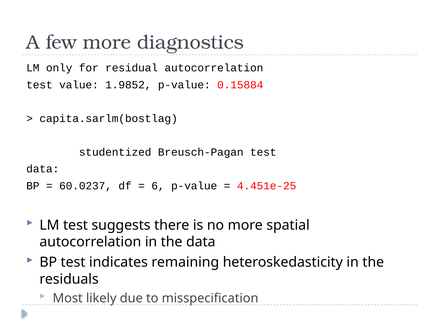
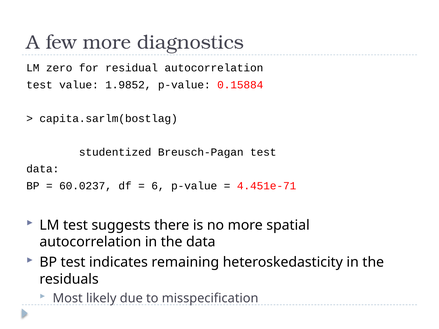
only: only -> zero
4.451e-25: 4.451e-25 -> 4.451e-71
